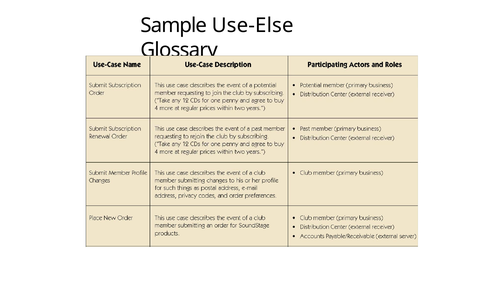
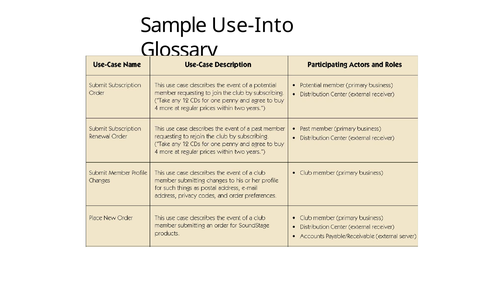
Use‐Else: Use‐Else -> Use‐Into
